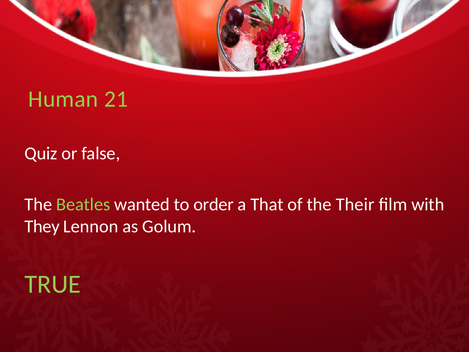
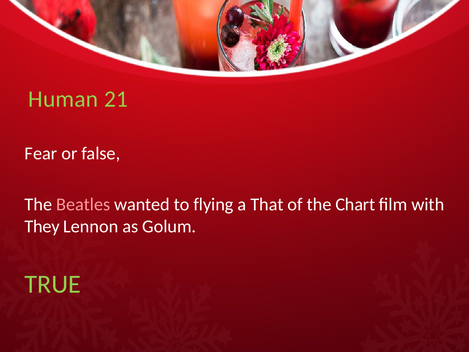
Quiz: Quiz -> Fear
Beatles colour: light green -> pink
order: order -> flying
Their: Their -> Chart
